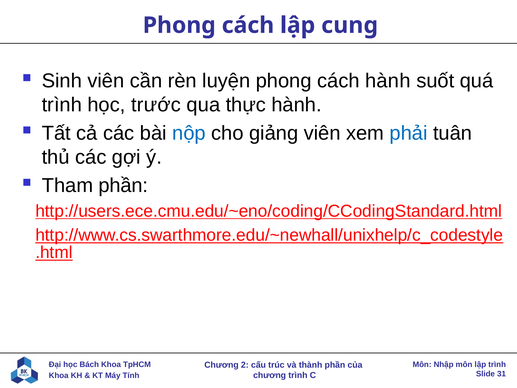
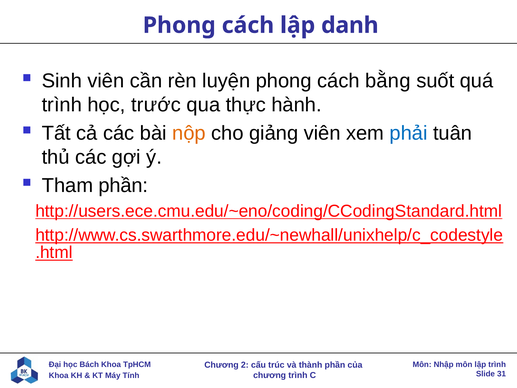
cung: cung -> danh
cách hành: hành -> bằng
nộp colour: blue -> orange
